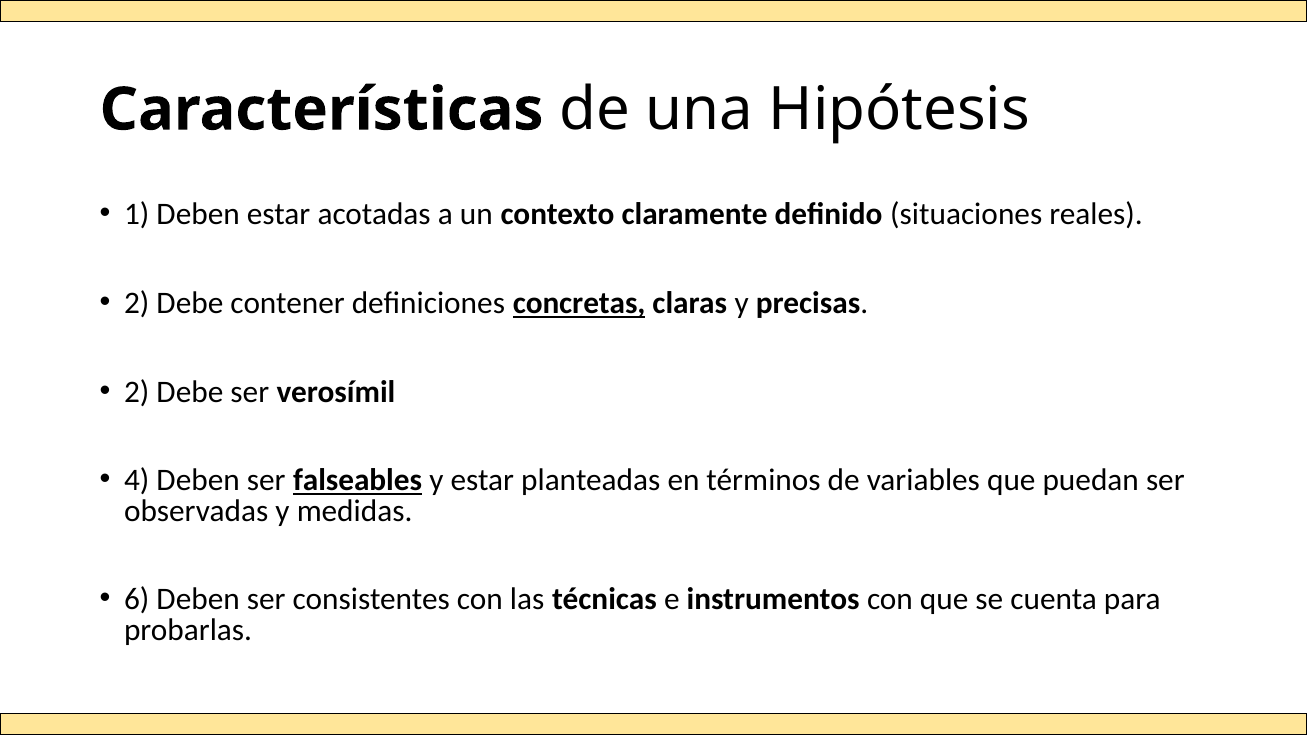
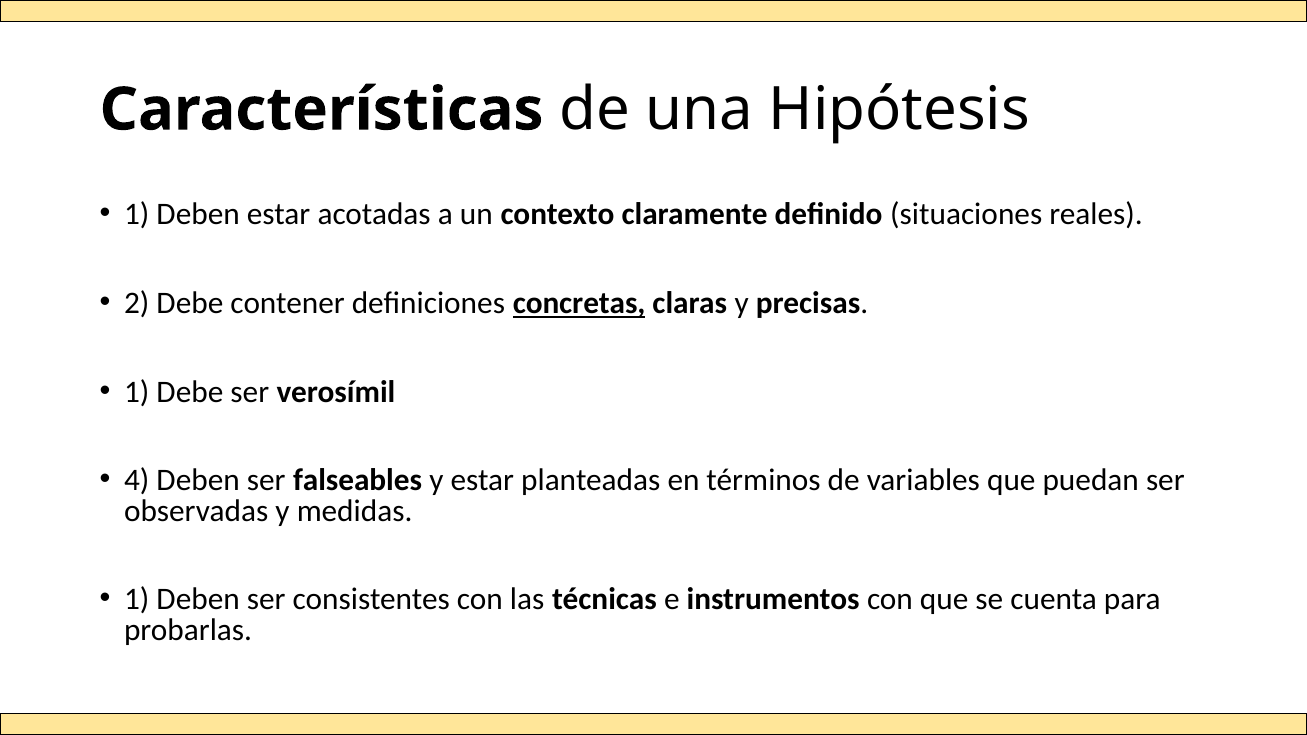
2 at (137, 392): 2 -> 1
falseables underline: present -> none
6 at (137, 600): 6 -> 1
